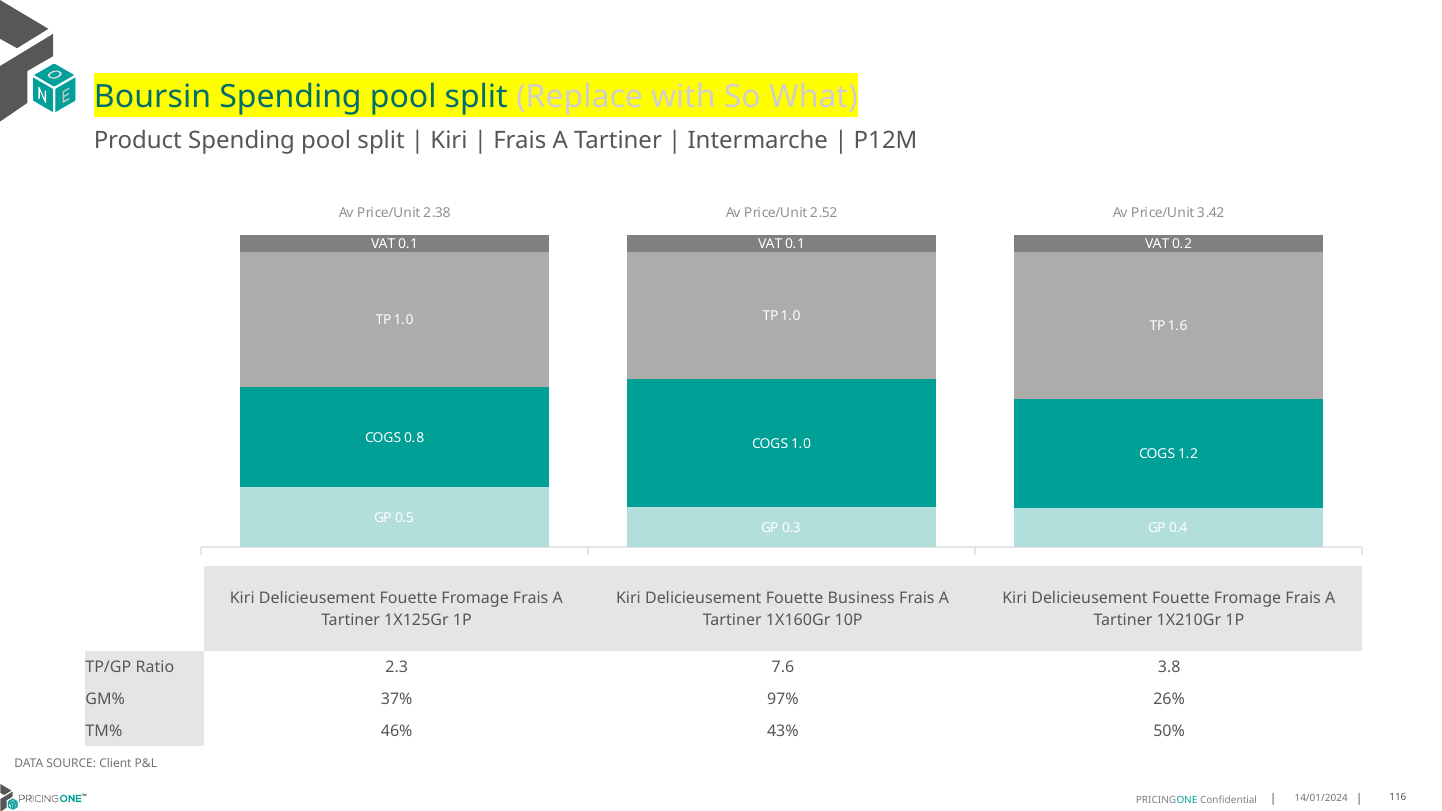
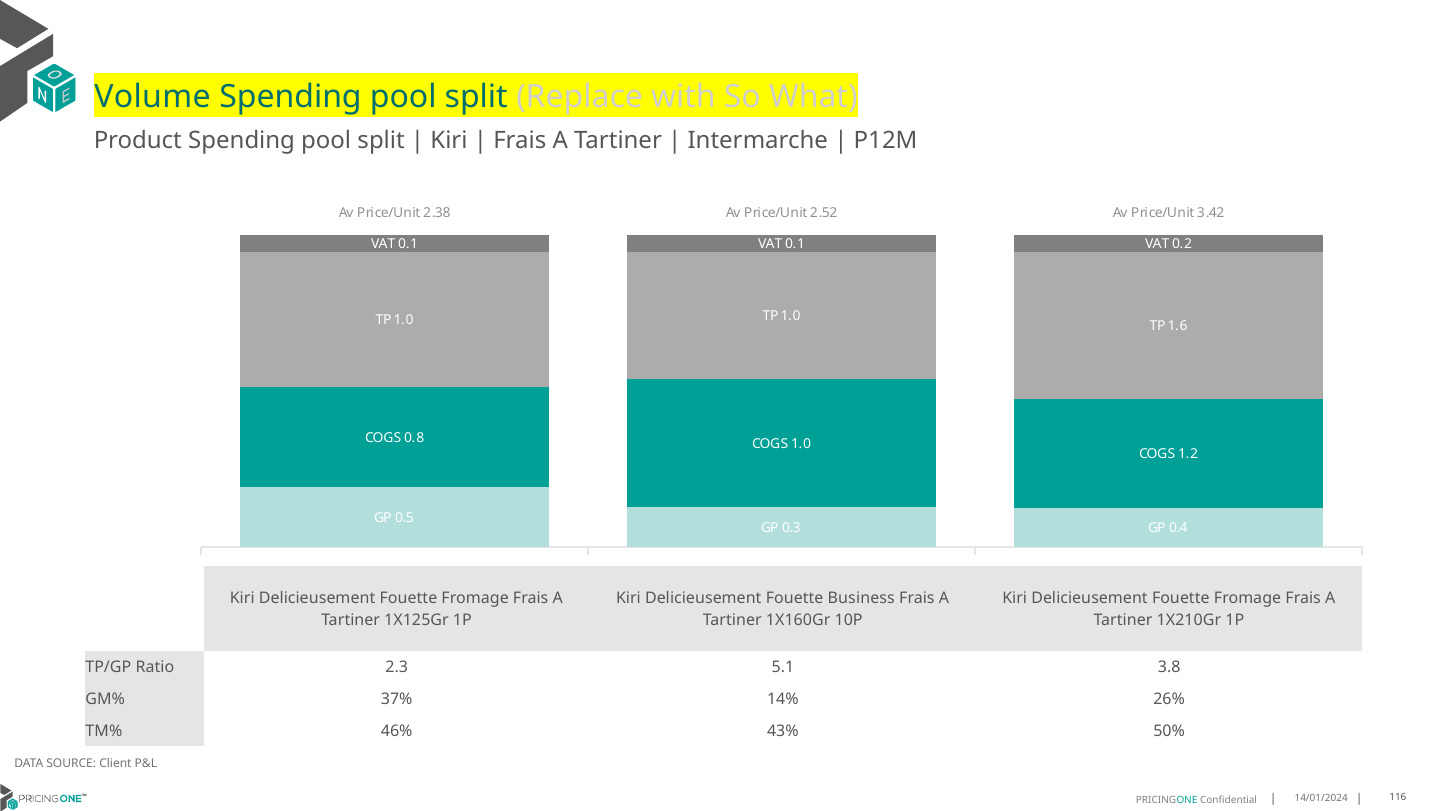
Boursin: Boursin -> Volume
7.6: 7.6 -> 5.1
97%: 97% -> 14%
